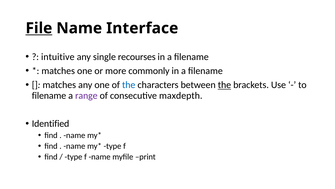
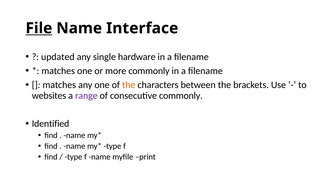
intuitive: intuitive -> updated
recourses: recourses -> hardware
the at (129, 85) colour: blue -> orange
the at (224, 85) underline: present -> none
filename at (49, 95): filename -> websites
consecutive maxdepth: maxdepth -> commonly
